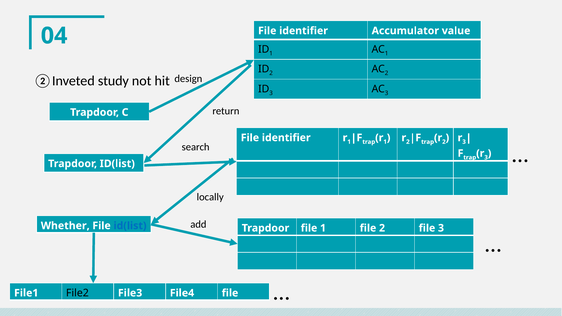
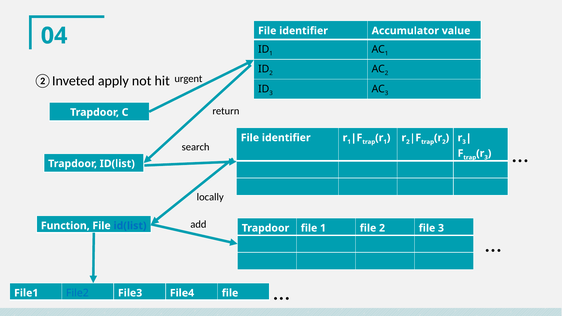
design: design -> urgent
study: study -> apply
Whether: Whether -> Function
File2 colour: black -> blue
